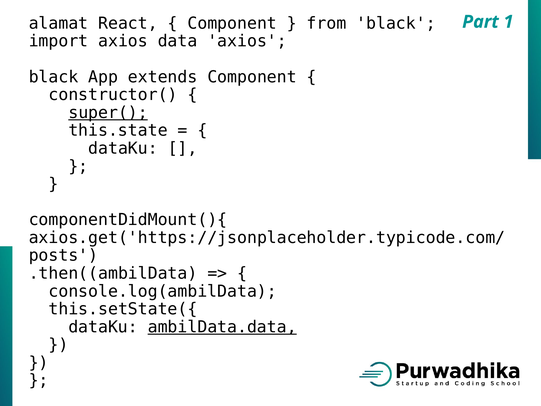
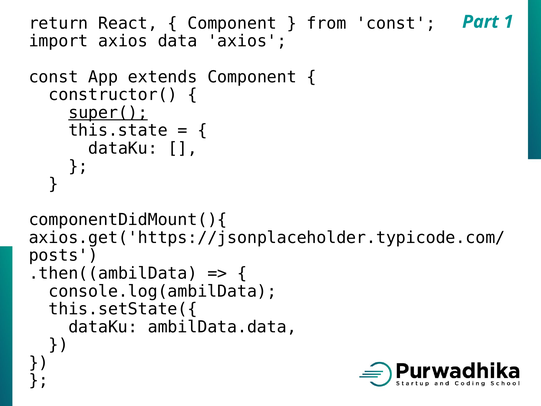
alamat: alamat -> return
from black: black -> const
black at (54, 77): black -> const
ambilData.data underline: present -> none
